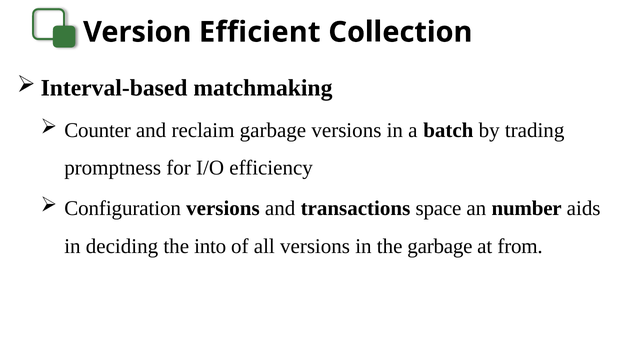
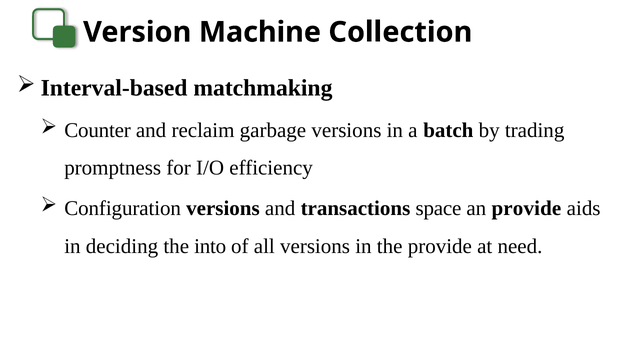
Efficient: Efficient -> Machine
an number: number -> provide
the garbage: garbage -> provide
from: from -> need
